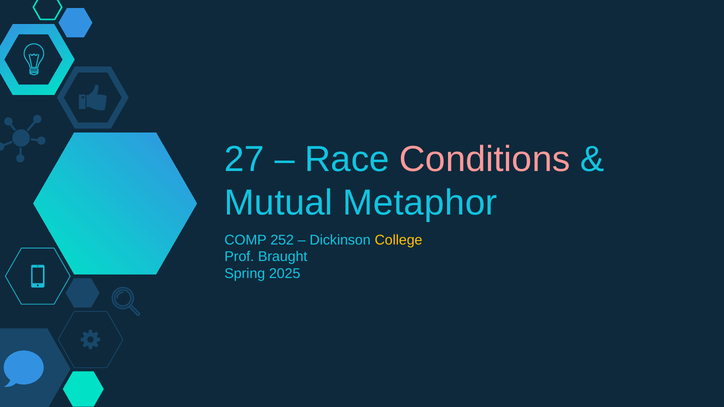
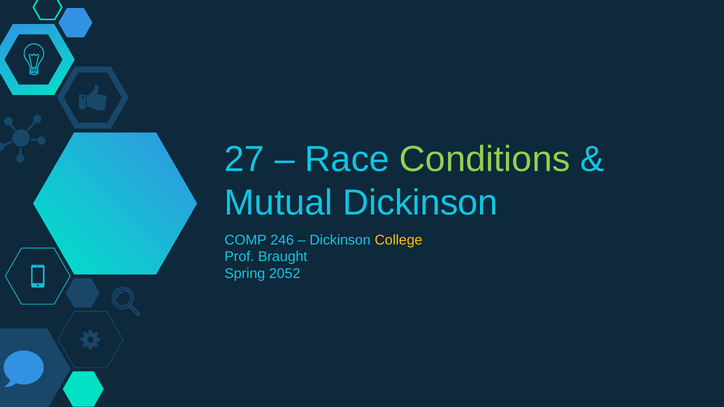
Conditions colour: pink -> light green
Mutual Metaphor: Metaphor -> Dickinson
252: 252 -> 246
2025: 2025 -> 2052
